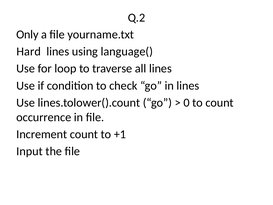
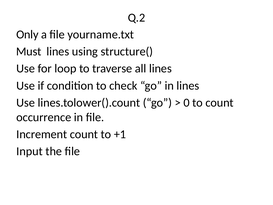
Hard: Hard -> Must
language(: language( -> structure(
